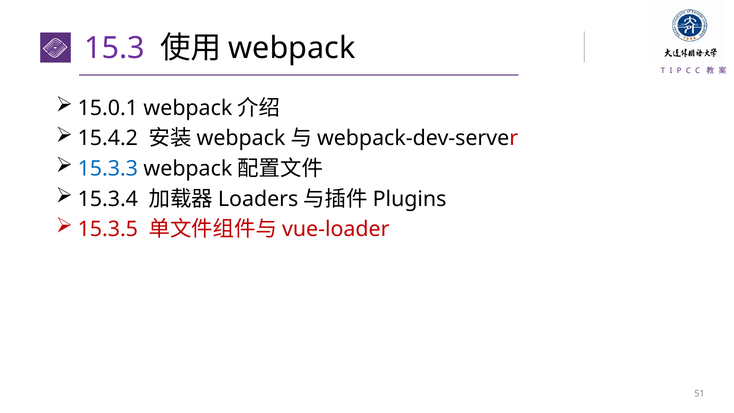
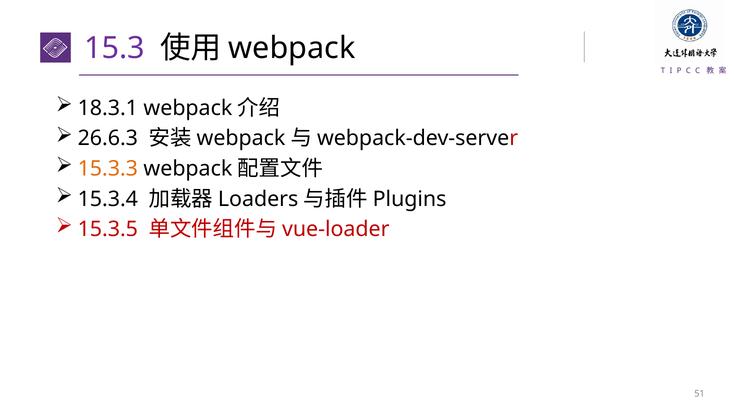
15.0.1: 15.0.1 -> 18.3.1
15.4.2: 15.4.2 -> 26.6.3
15.3.3 colour: blue -> orange
